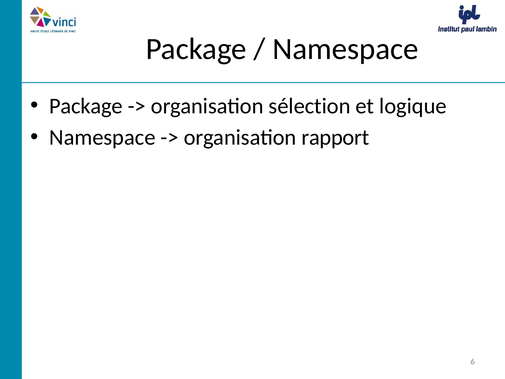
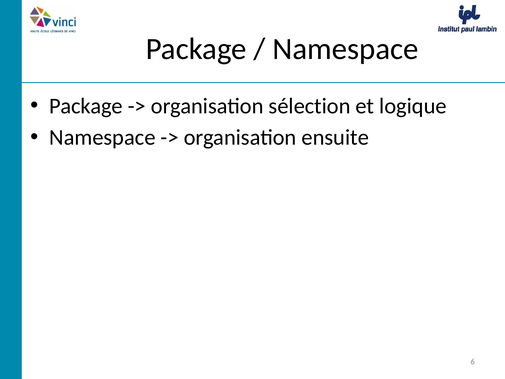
rapport: rapport -> ensuite
